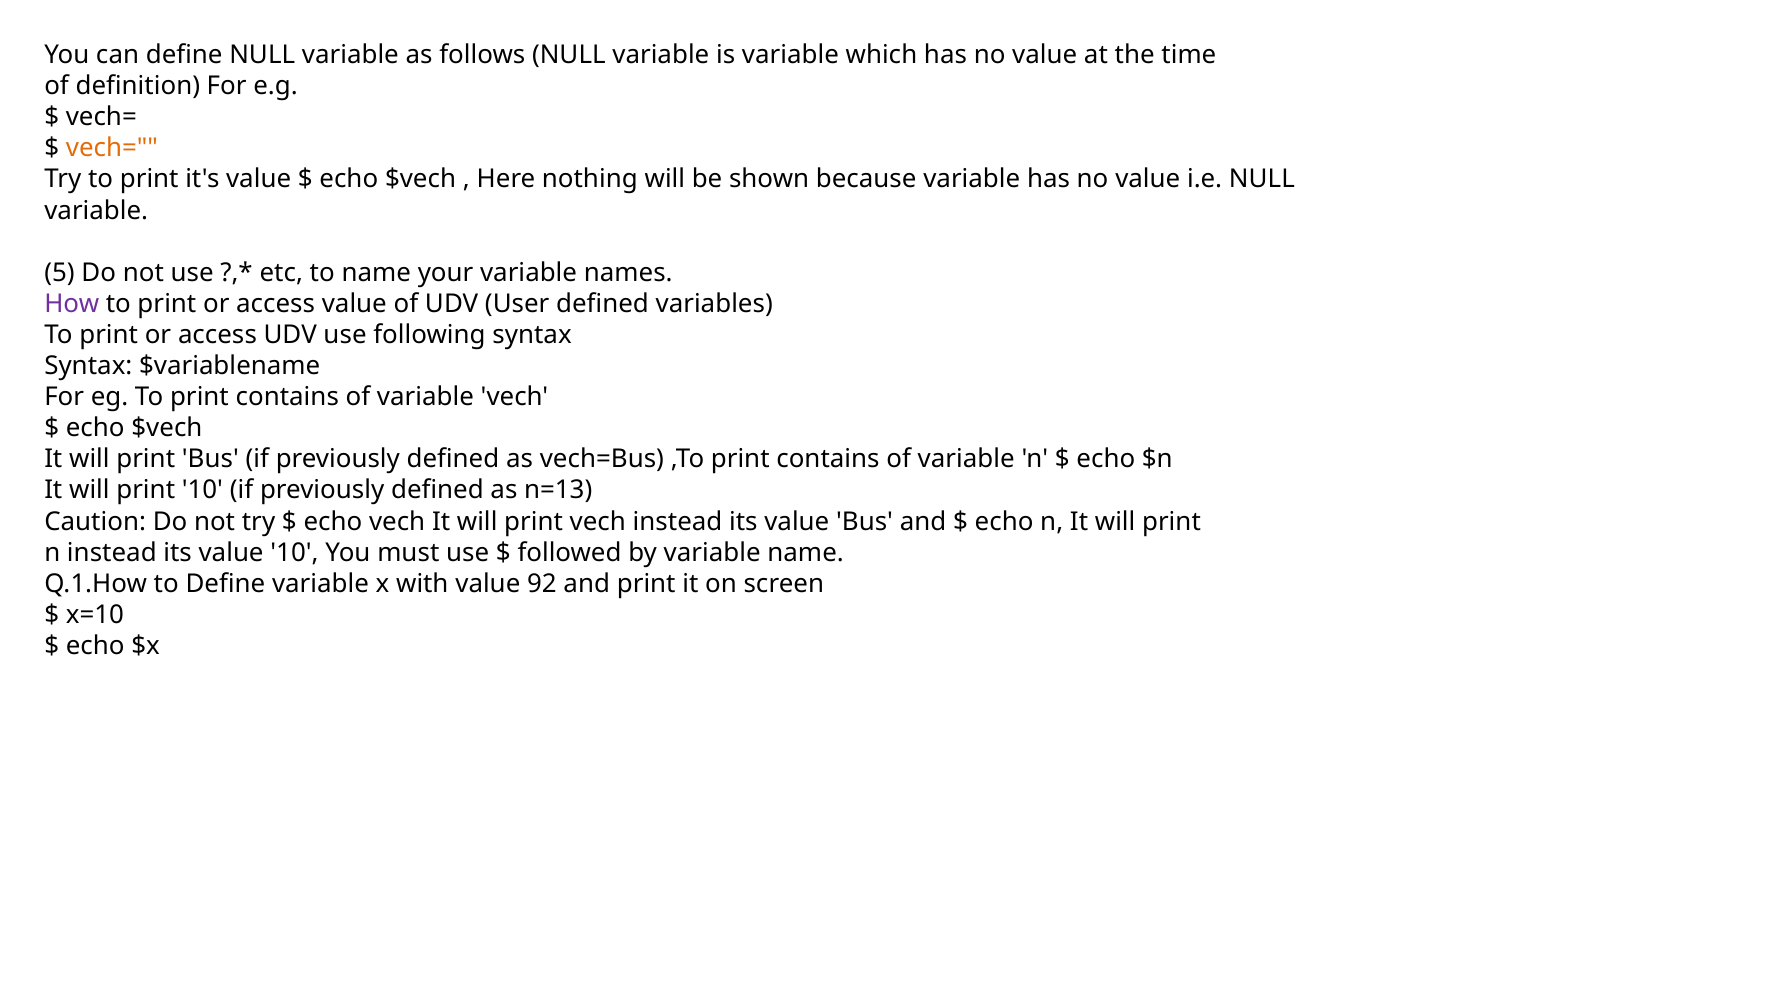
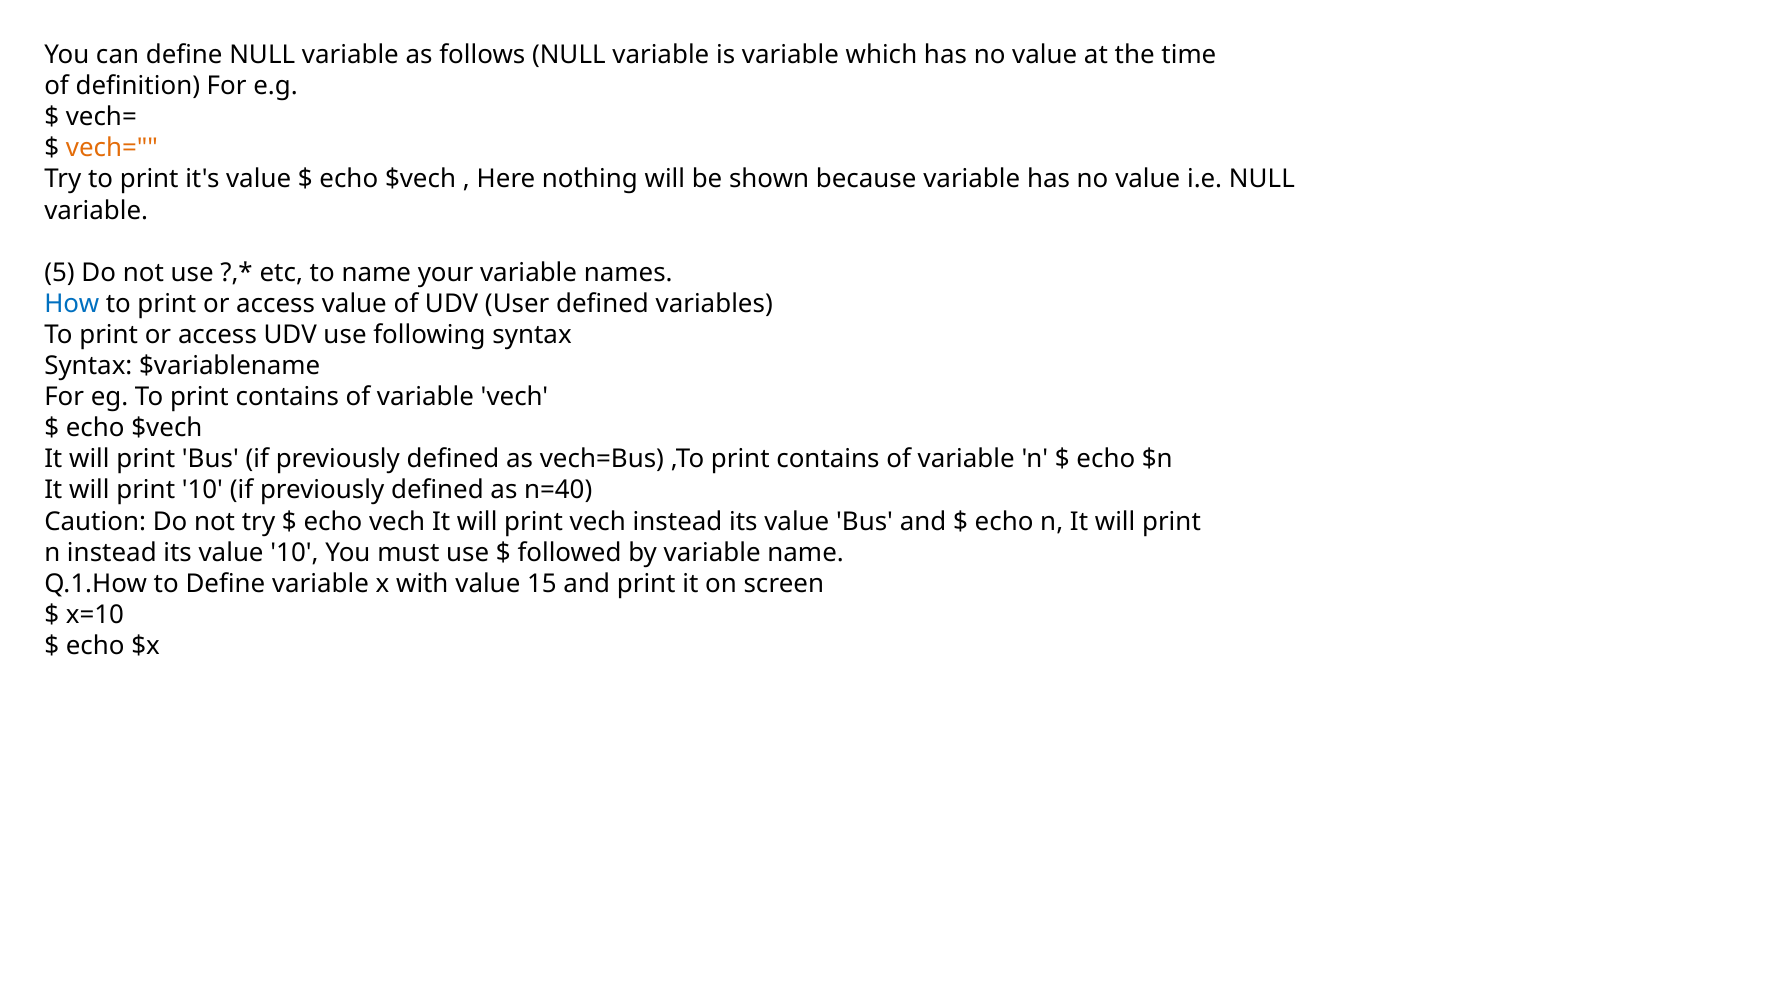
How colour: purple -> blue
n=13: n=13 -> n=40
92: 92 -> 15
